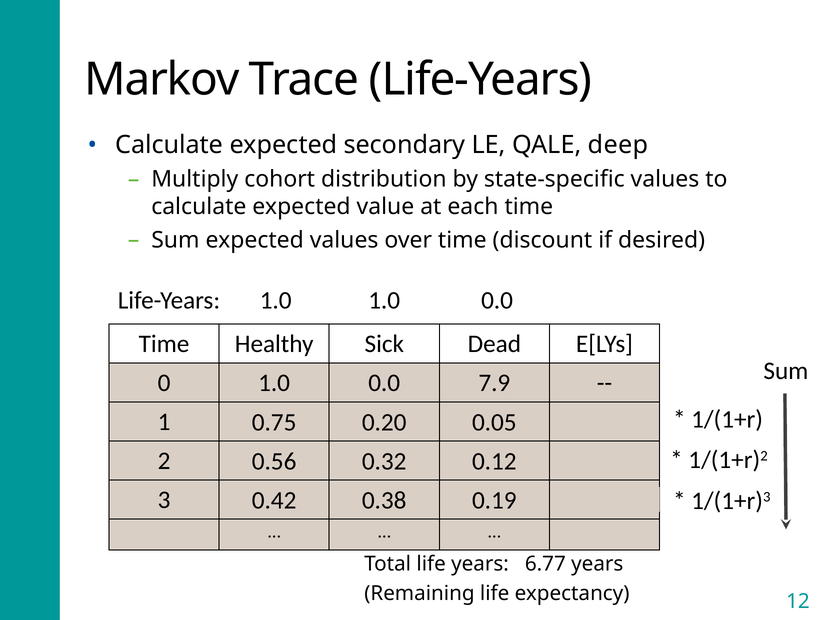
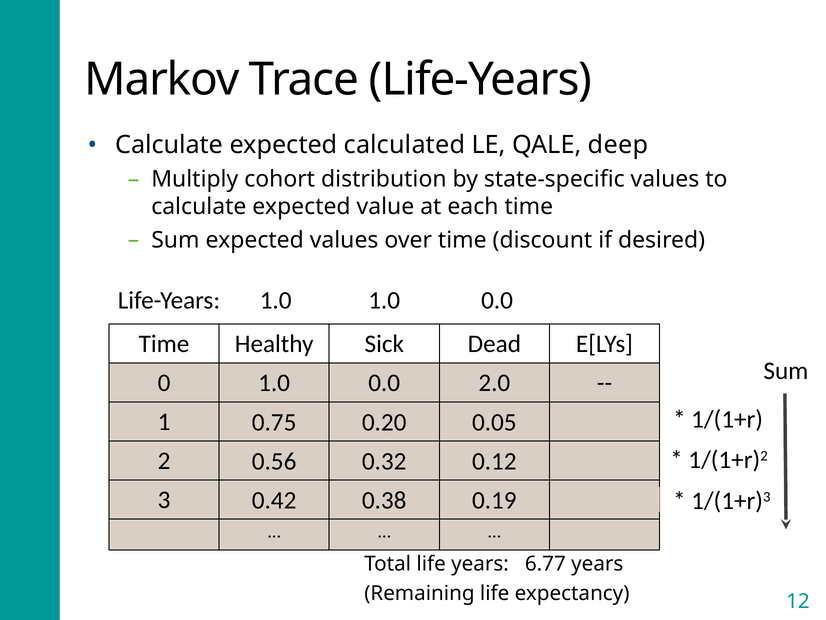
secondary: secondary -> calculated
7.9: 7.9 -> 2.0
